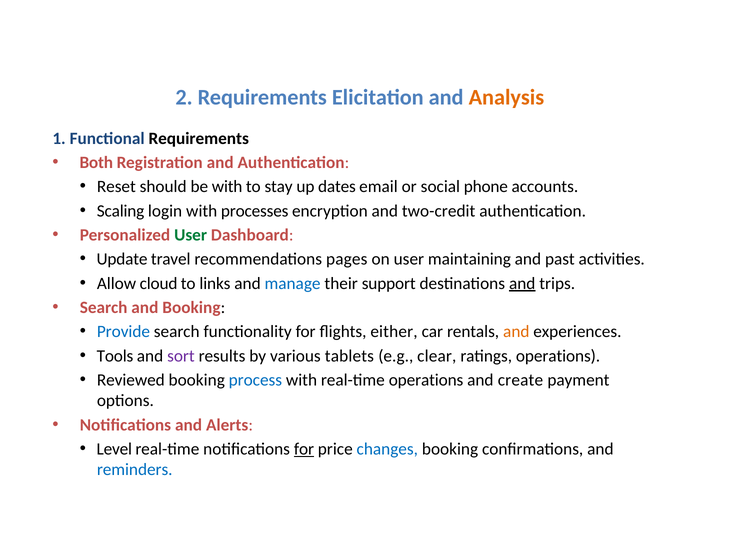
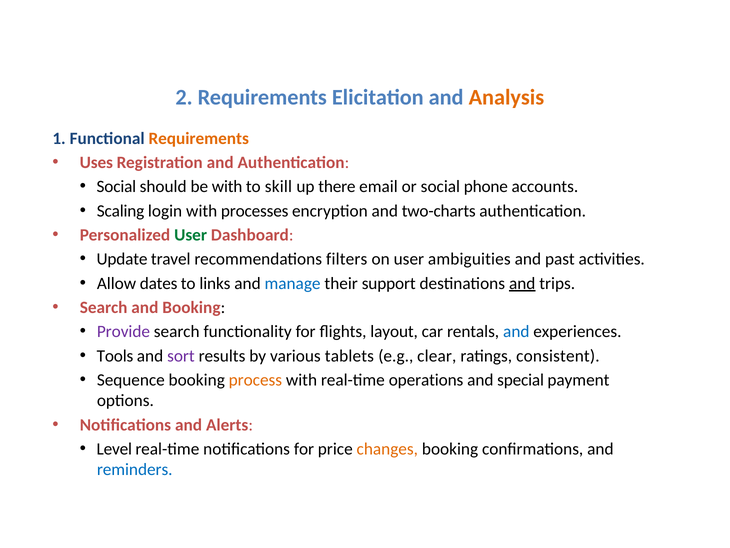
Requirements at (199, 138) colour: black -> orange
Both: Both -> Uses
Reset at (116, 186): Reset -> Social
stay: stay -> skill
dates: dates -> there
two-credit: two-credit -> two-charts
pages: pages -> filters
maintaining: maintaining -> ambiguities
cloud: cloud -> dates
Provide colour: blue -> purple
either: either -> layout
and at (516, 331) colour: orange -> blue
ratings operations: operations -> consistent
Reviewed: Reviewed -> Sequence
process colour: blue -> orange
create: create -> special
for at (304, 449) underline: present -> none
changes colour: blue -> orange
